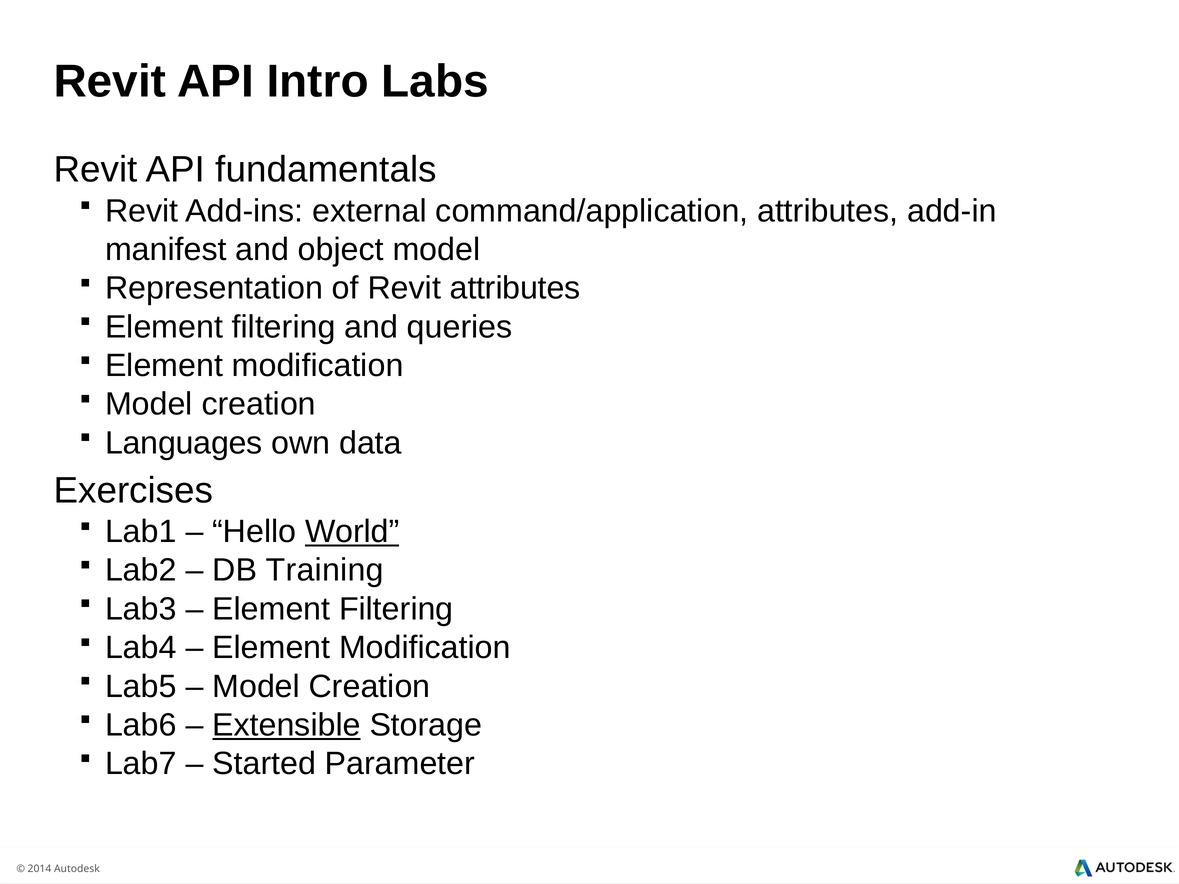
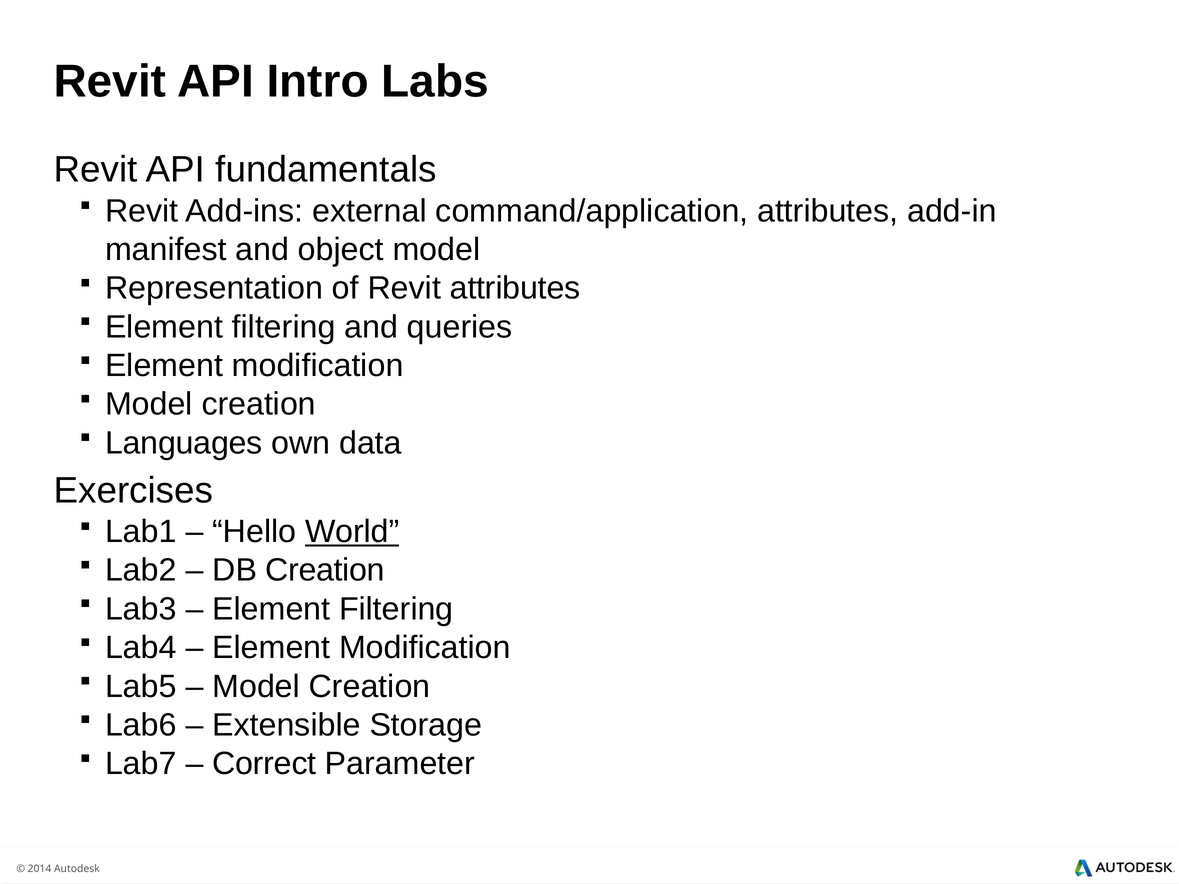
DB Training: Training -> Creation
Extensible underline: present -> none
Started: Started -> Correct
